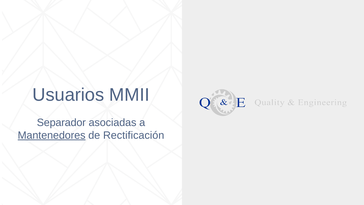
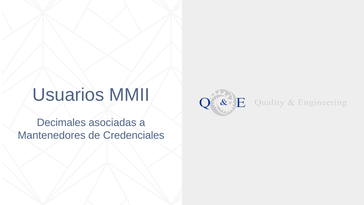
Separador: Separador -> Decimales
Mantenedores underline: present -> none
Rectificación: Rectificación -> Credenciales
